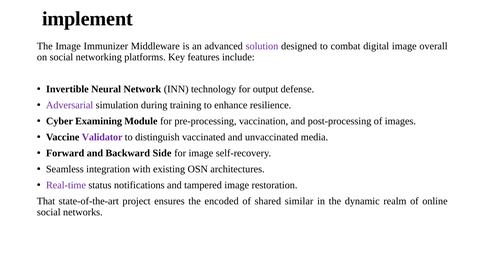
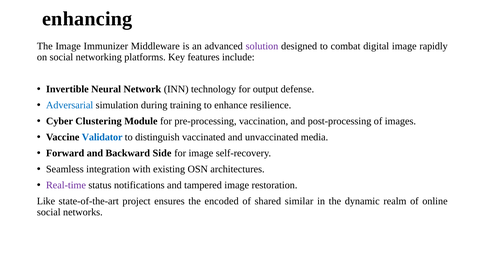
implement: implement -> enhancing
overall: overall -> rapidly
Adversarial colour: purple -> blue
Examining: Examining -> Clustering
Validator colour: purple -> blue
That: That -> Like
